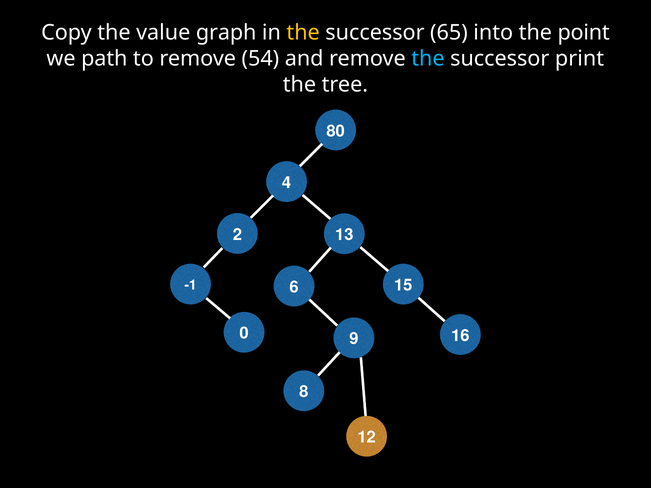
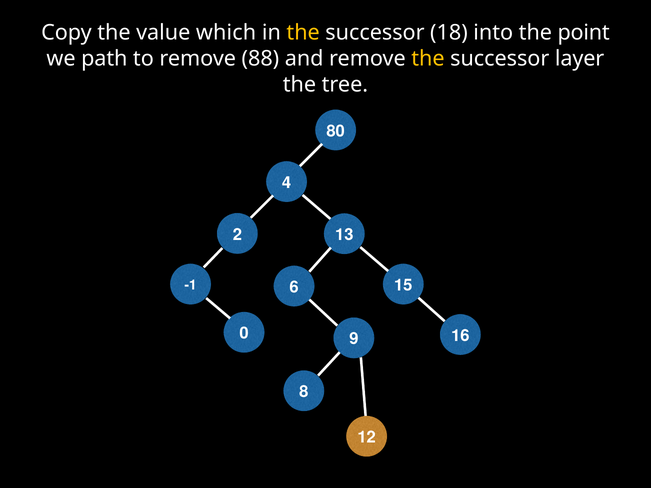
graph: graph -> which
65: 65 -> 18
54: 54 -> 88
the at (428, 59) colour: light blue -> yellow
print: print -> layer
